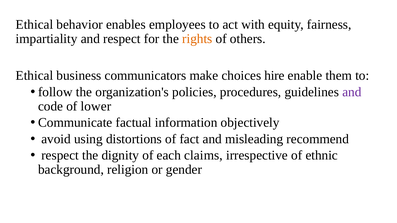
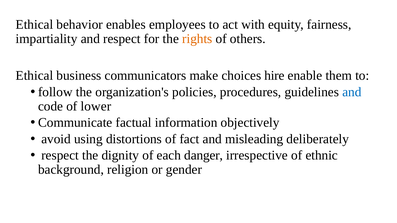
and at (352, 92) colour: purple -> blue
recommend: recommend -> deliberately
claims: claims -> danger
